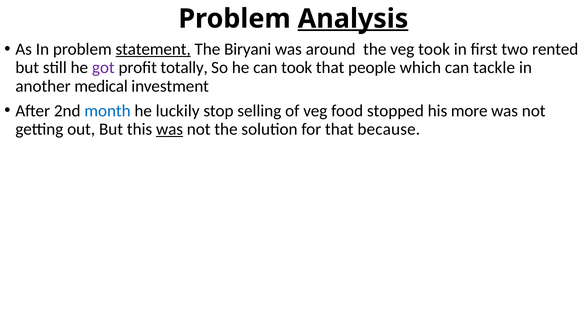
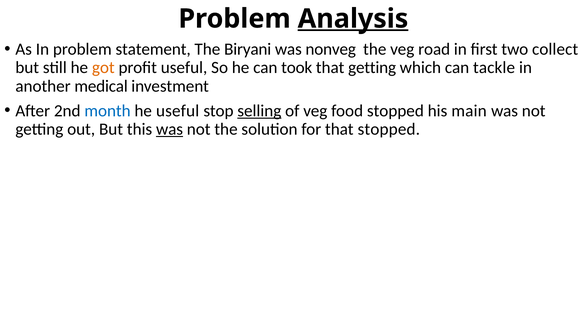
statement underline: present -> none
around: around -> nonveg
veg took: took -> road
rented: rented -> collect
got colour: purple -> orange
profit totally: totally -> useful
that people: people -> getting
he luckily: luckily -> useful
selling underline: none -> present
more: more -> main
that because: because -> stopped
